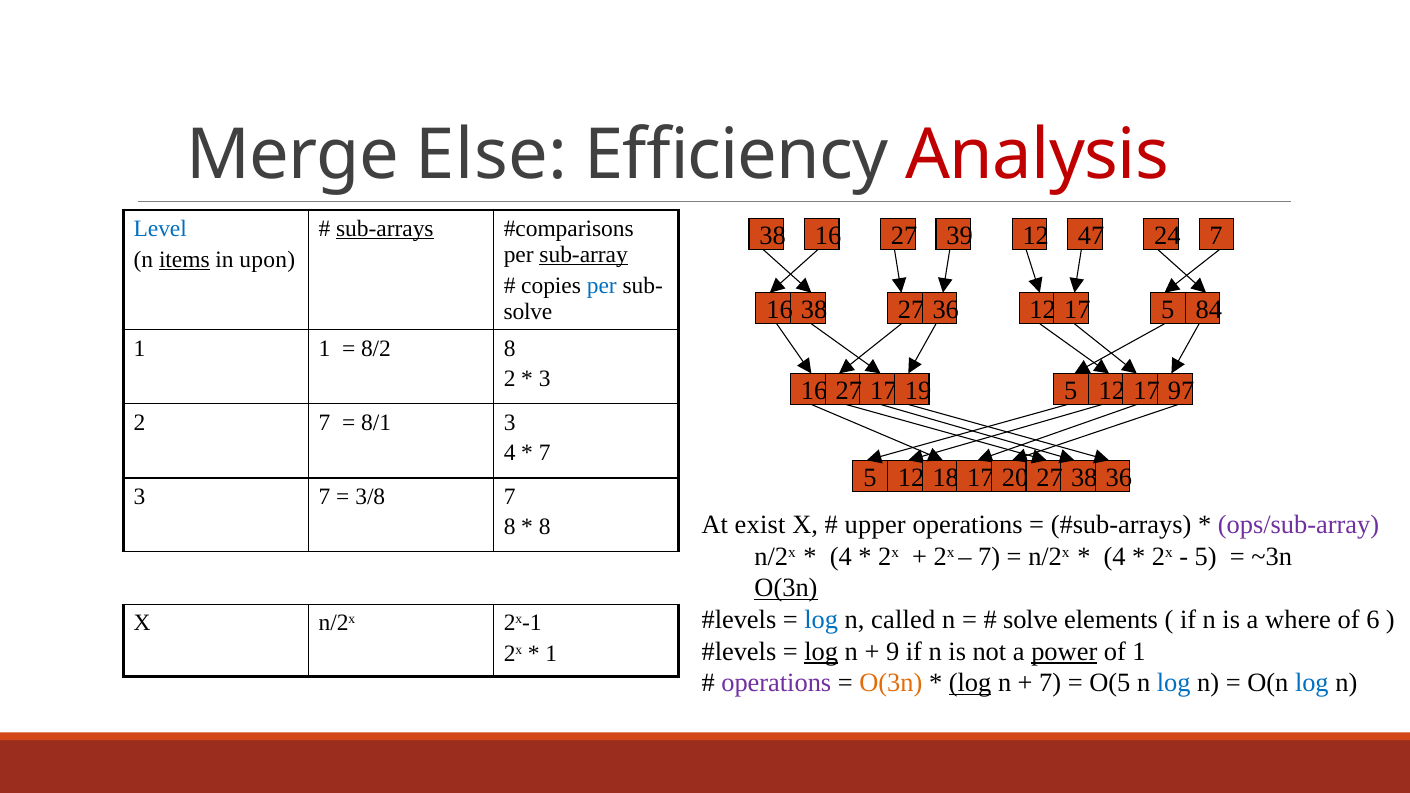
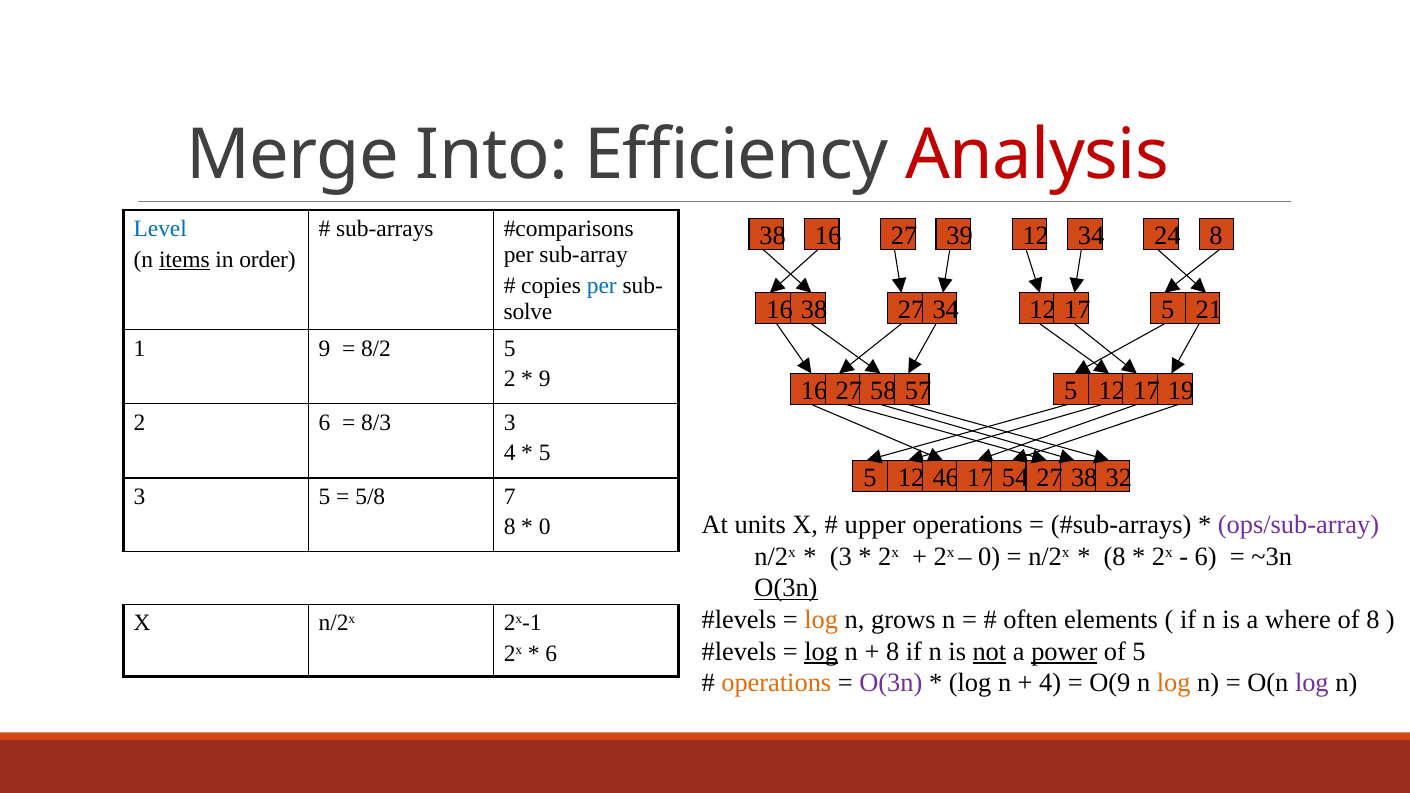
Else: Else -> Into
sub-arrays underline: present -> none
16 47: 47 -> 34
24 7: 7 -> 8
sub-array underline: present -> none
upon: upon -> order
27 36: 36 -> 34
84: 84 -> 21
1 1: 1 -> 9
8/2 8: 8 -> 5
3 at (545, 379): 3 -> 9
16 17: 17 -> 58
19: 19 -> 57
97: 97 -> 19
2 7: 7 -> 6
8/1: 8/1 -> 8/3
7 at (545, 453): 7 -> 5
18: 18 -> 46
20: 20 -> 54
38 36: 36 -> 32
3 7: 7 -> 5
3/8: 3/8 -> 5/8
8 at (545, 527): 8 -> 0
exist: exist -> units
4 at (841, 556): 4 -> 3
7 at (989, 556): 7 -> 0
4 at (1115, 556): 4 -> 8
5 at (1206, 556): 5 -> 6
log at (821, 620) colour: blue -> orange
called: called -> grows
solve at (1031, 620): solve -> often
of 6: 6 -> 8
9 at (893, 652): 9 -> 8
not underline: none -> present
of 1: 1 -> 5
1 at (551, 654): 1 -> 6
operations at (776, 683) colour: purple -> orange
O(3n at (891, 683) colour: orange -> purple
log at (970, 683) underline: present -> none
7 at (1050, 683): 7 -> 4
O(5: O(5 -> O(9
log at (1174, 683) colour: blue -> orange
log at (1312, 683) colour: blue -> purple
